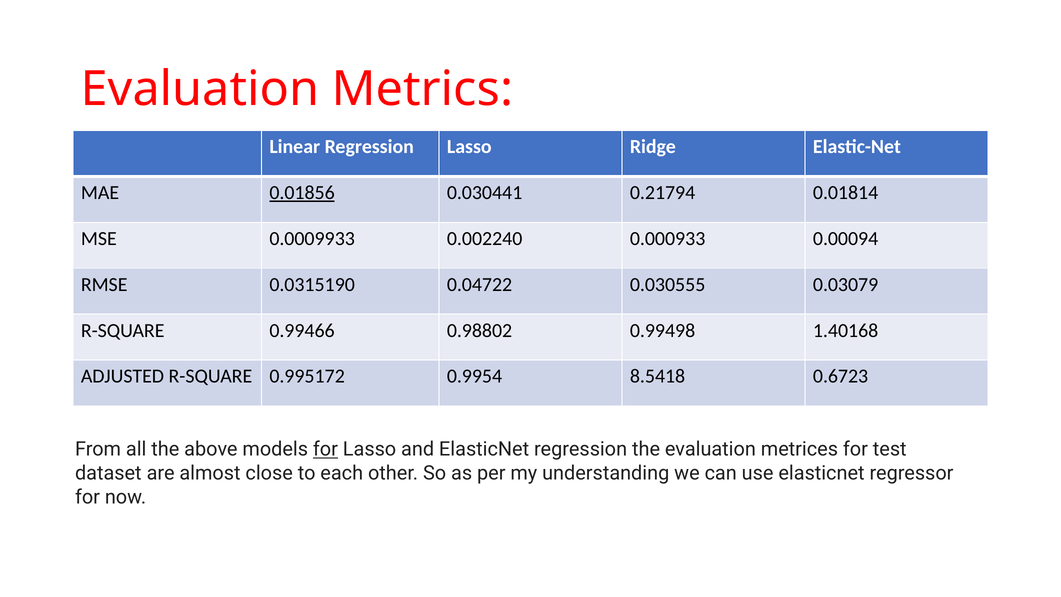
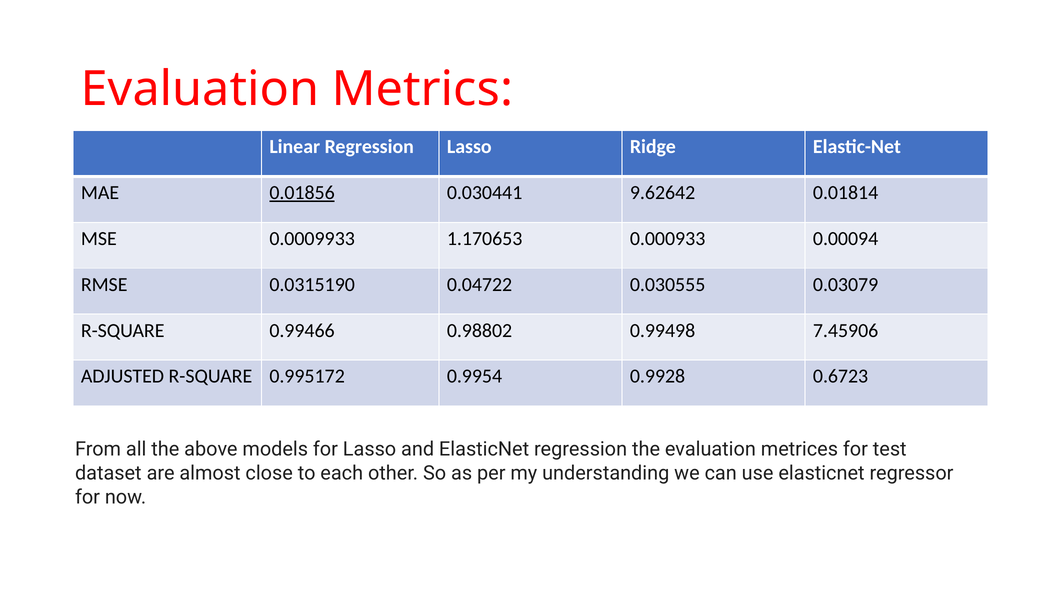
0.21794: 0.21794 -> 9.62642
0.002240: 0.002240 -> 1.170653
1.40168: 1.40168 -> 7.45906
8.5418: 8.5418 -> 0.9928
for at (325, 449) underline: present -> none
